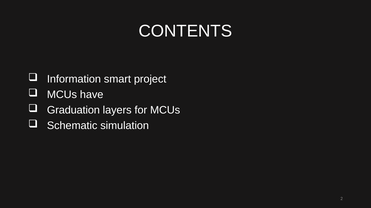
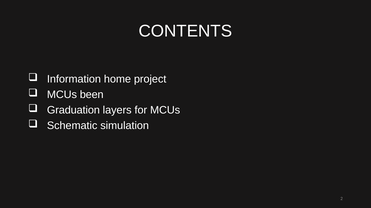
smart: smart -> home
have: have -> been
